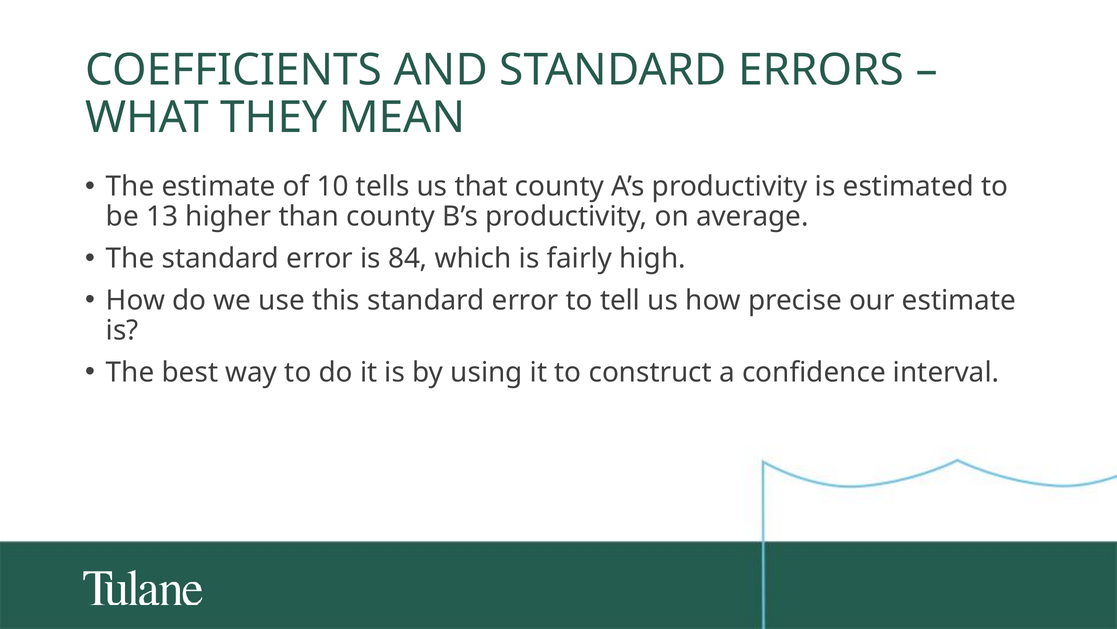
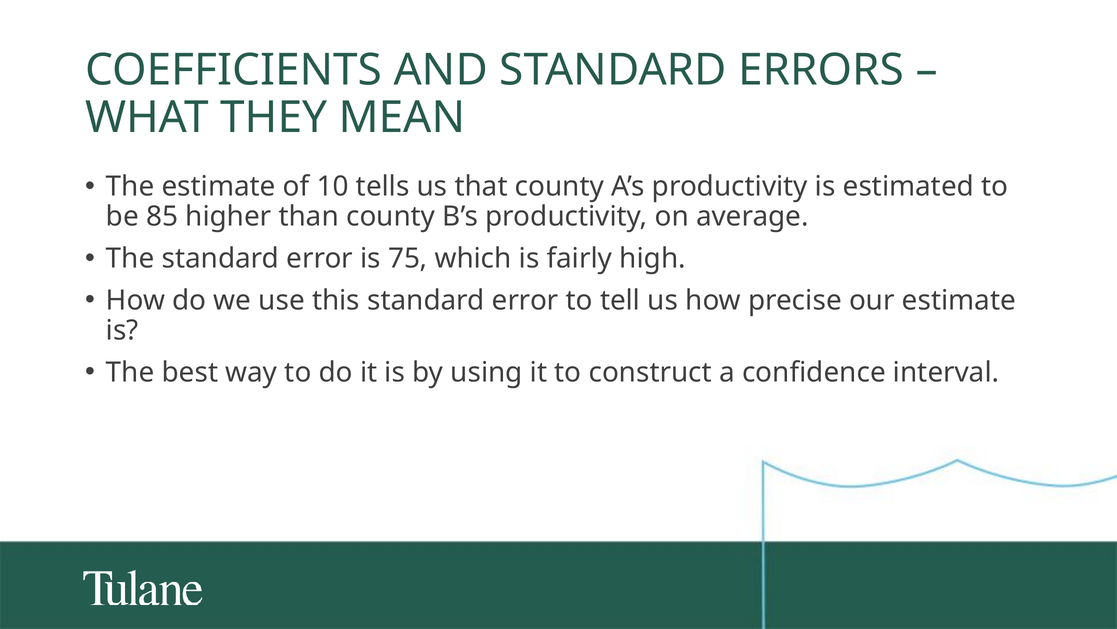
13: 13 -> 85
84: 84 -> 75
